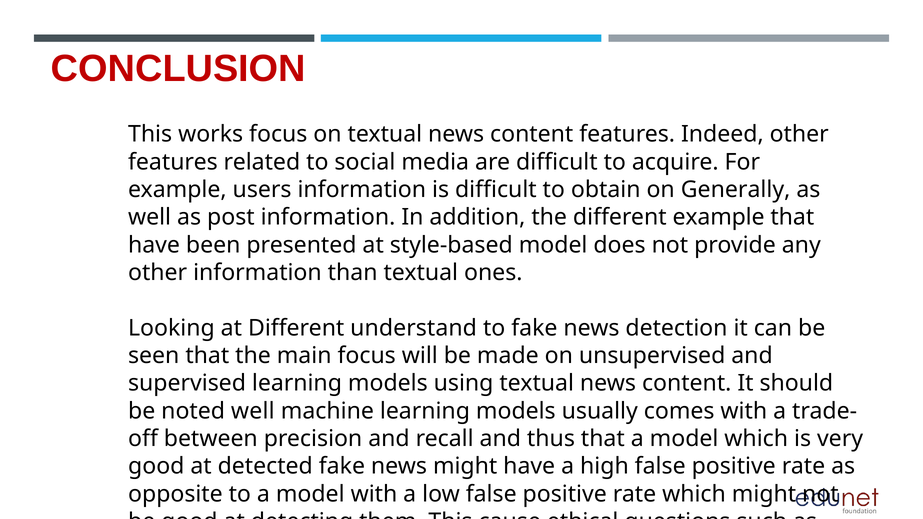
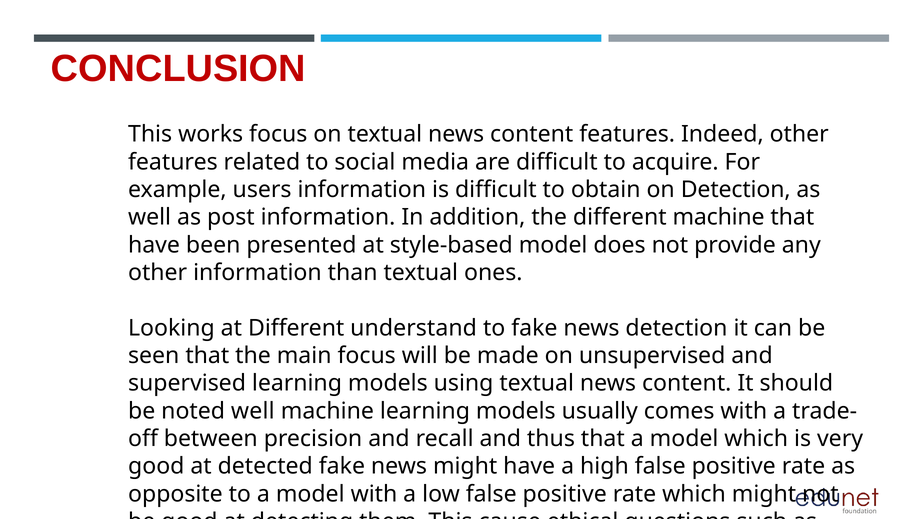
on Generally: Generally -> Detection
different example: example -> machine
